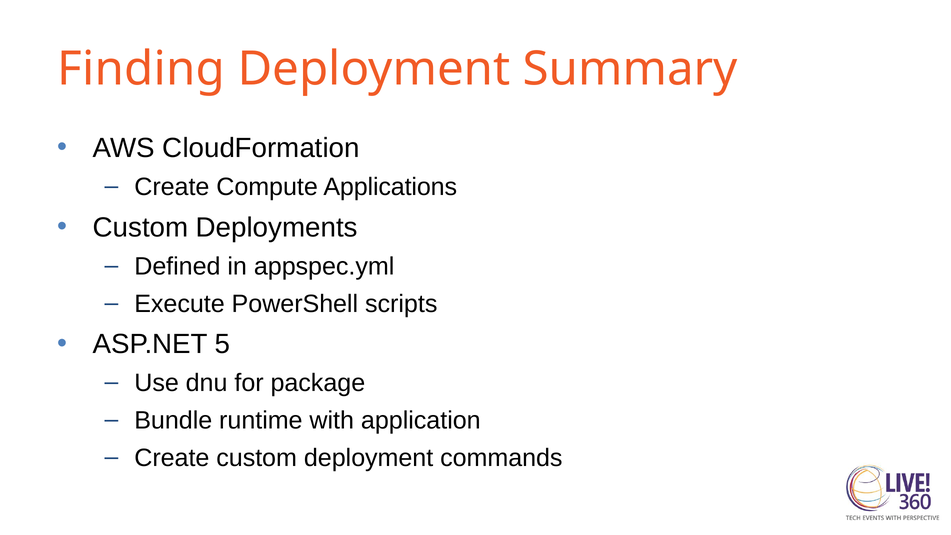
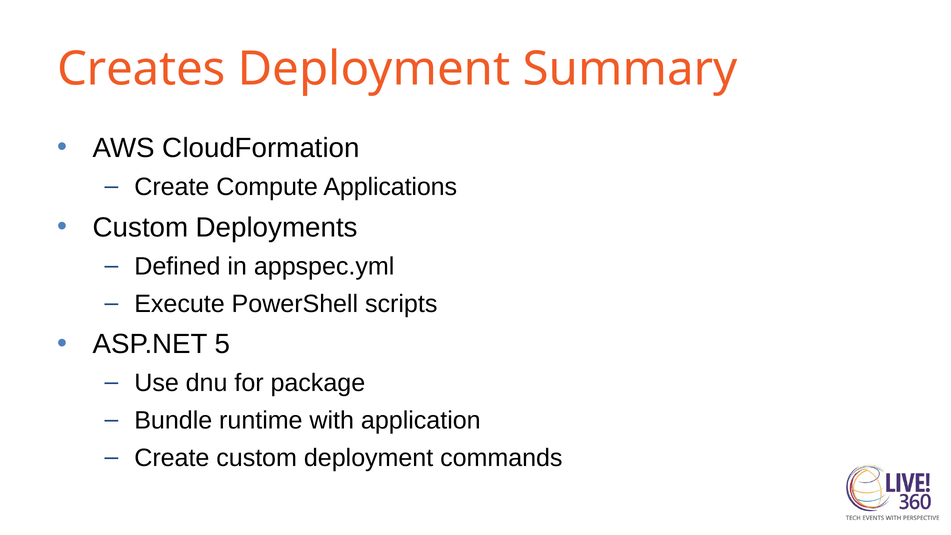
Finding: Finding -> Creates
